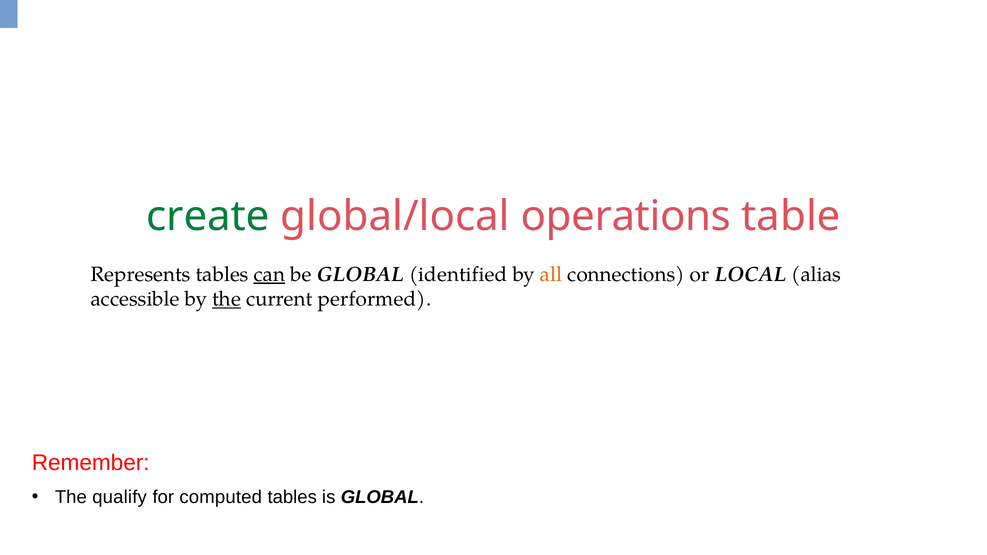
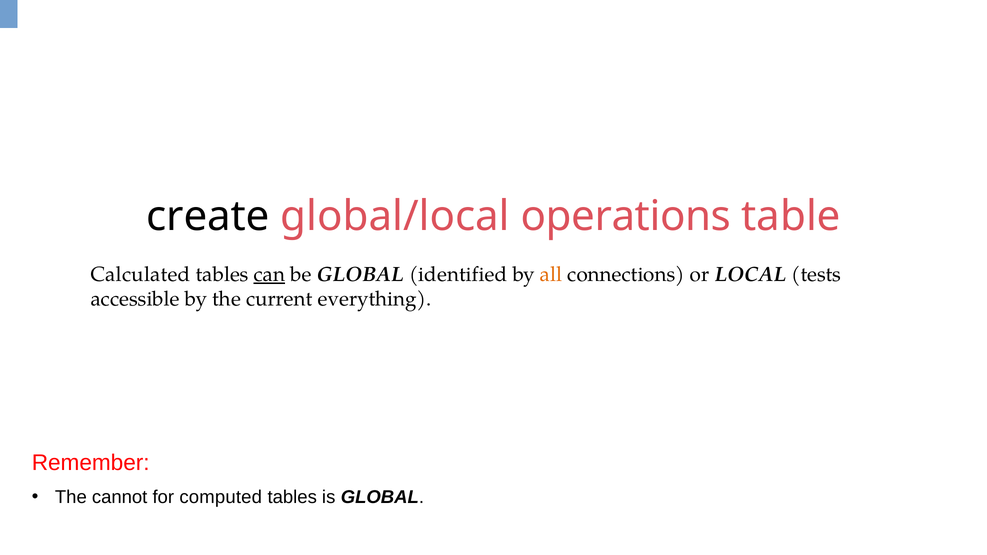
create colour: green -> black
Represents: Represents -> Calculated
alias: alias -> tests
the at (227, 299) underline: present -> none
performed: performed -> everything
qualify: qualify -> cannot
